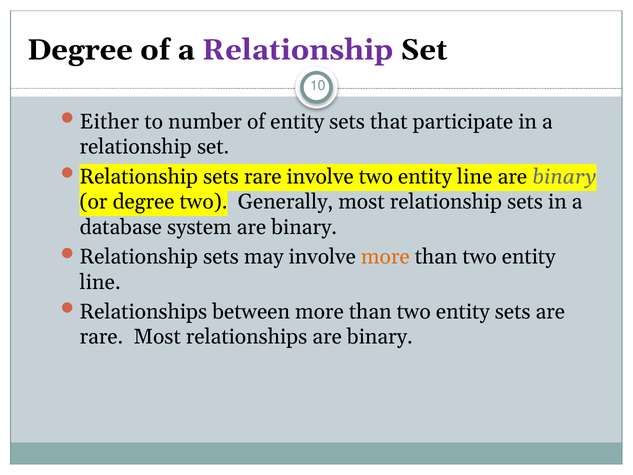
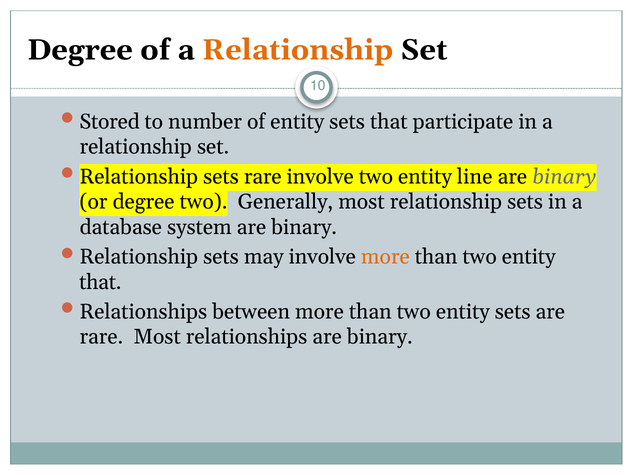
Relationship at (298, 50) colour: purple -> orange
Either: Either -> Stored
line at (100, 282): line -> that
